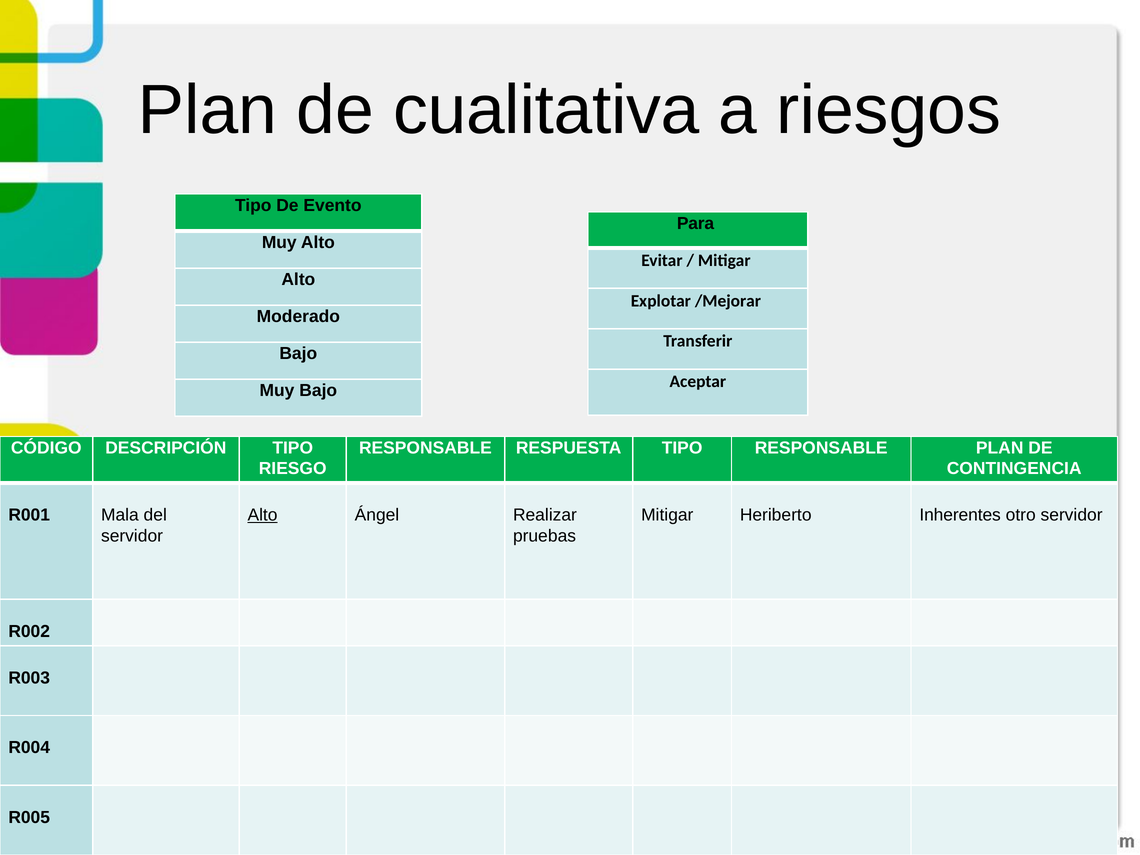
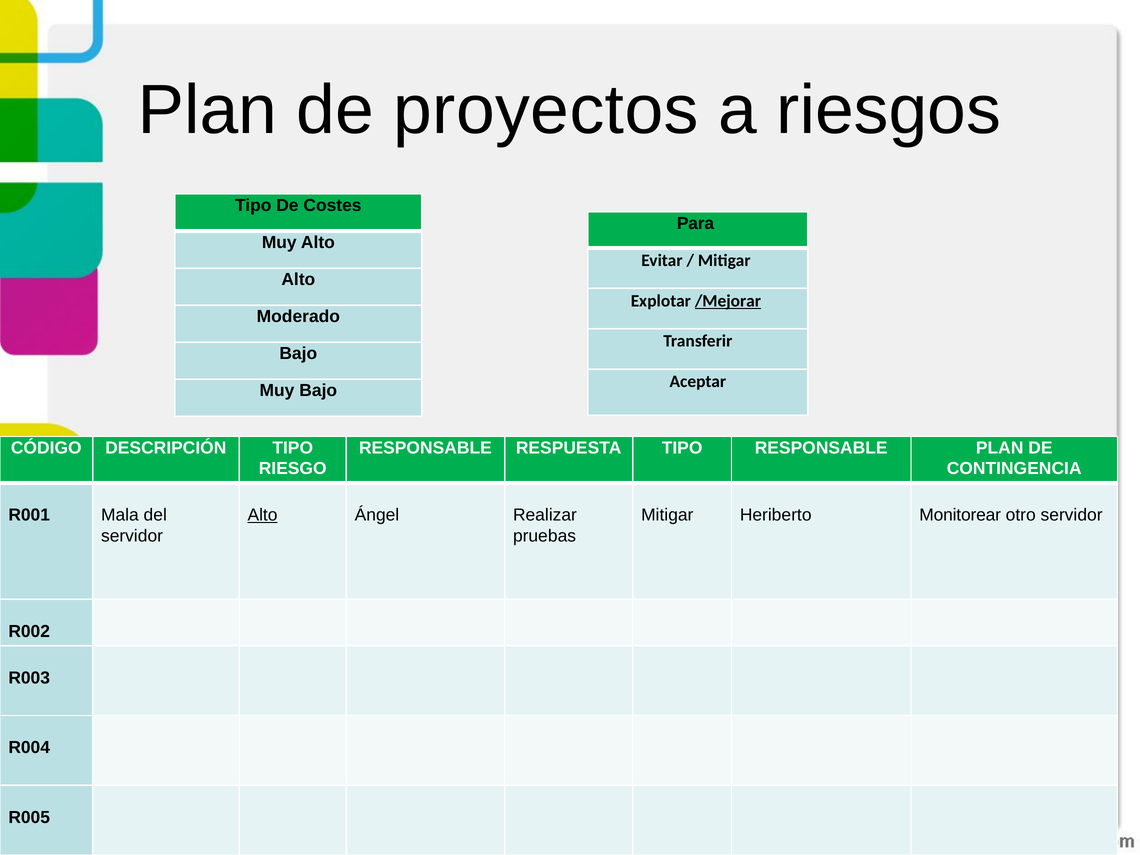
cualitativa: cualitativa -> proyectos
Evento: Evento -> Costes
/Mejorar underline: none -> present
Inherentes: Inherentes -> Monitorear
